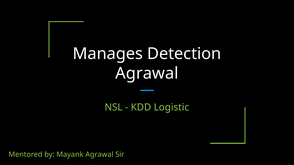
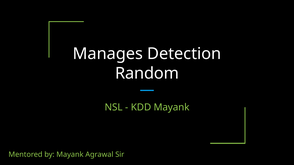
Agrawal at (147, 73): Agrawal -> Random
KDD Logistic: Logistic -> Mayank
